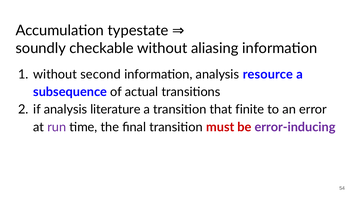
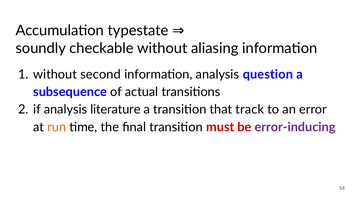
resource: resource -> question
finite: finite -> track
run colour: purple -> orange
